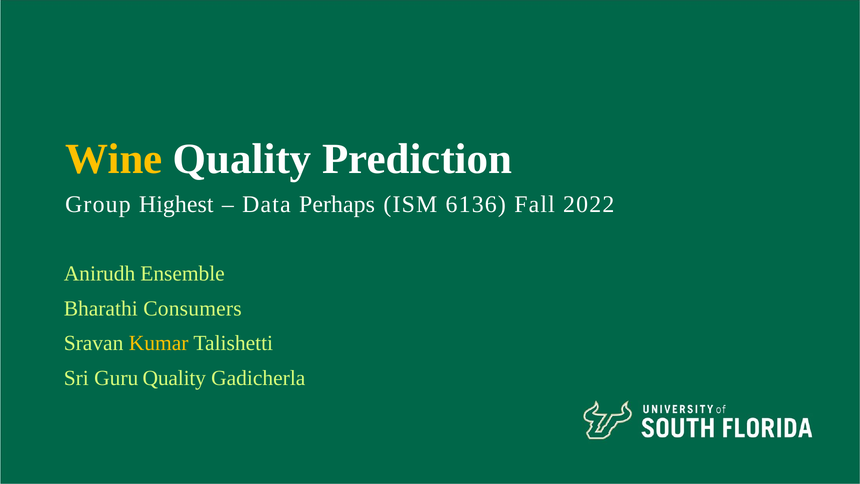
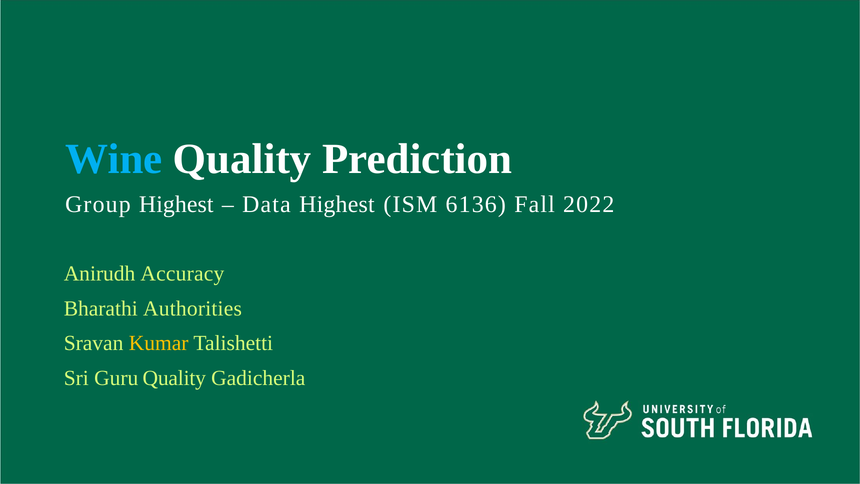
Wine colour: yellow -> light blue
Data Perhaps: Perhaps -> Highest
Ensemble: Ensemble -> Accuracy
Consumers: Consumers -> Authorities
